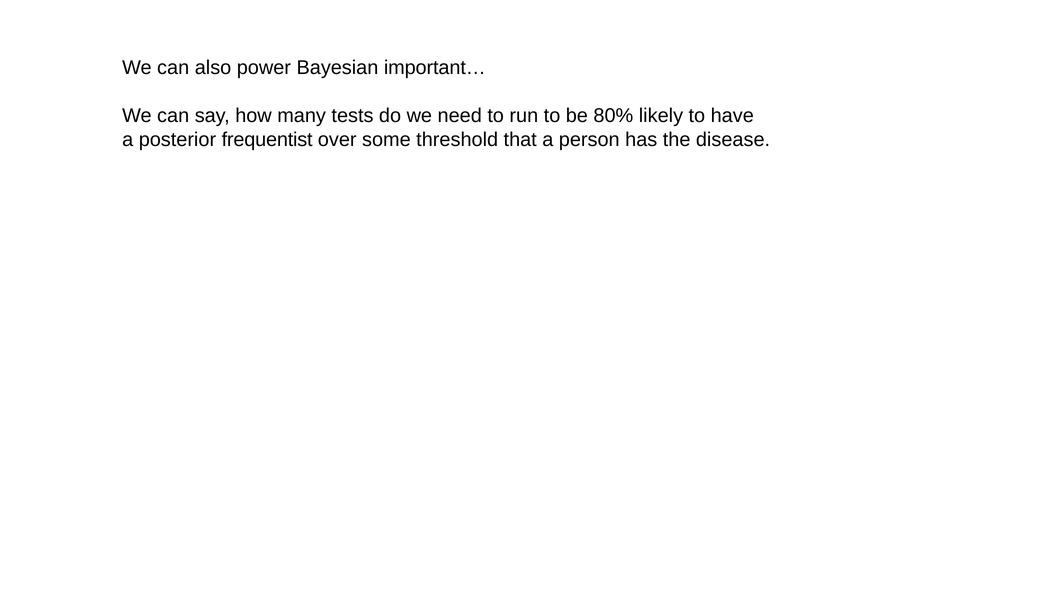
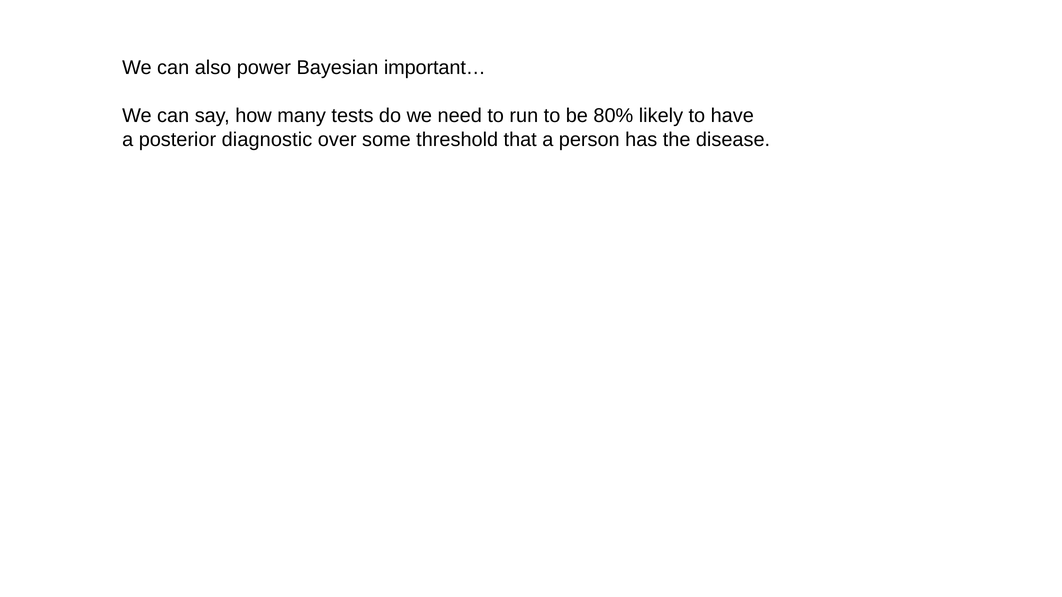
frequentist: frequentist -> diagnostic
